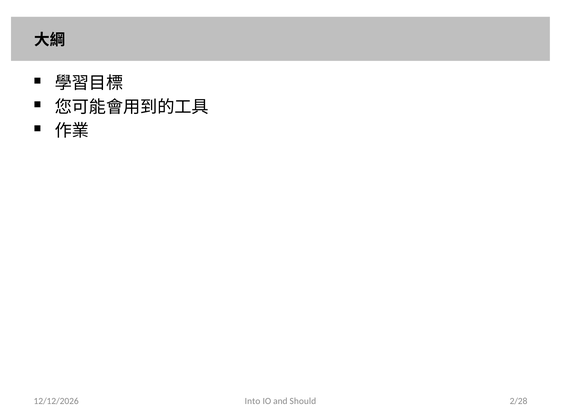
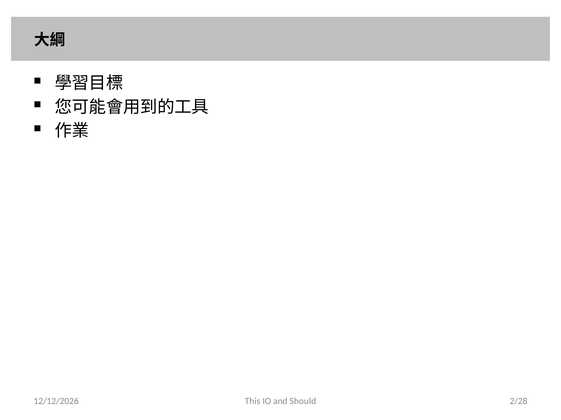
Into: Into -> This
